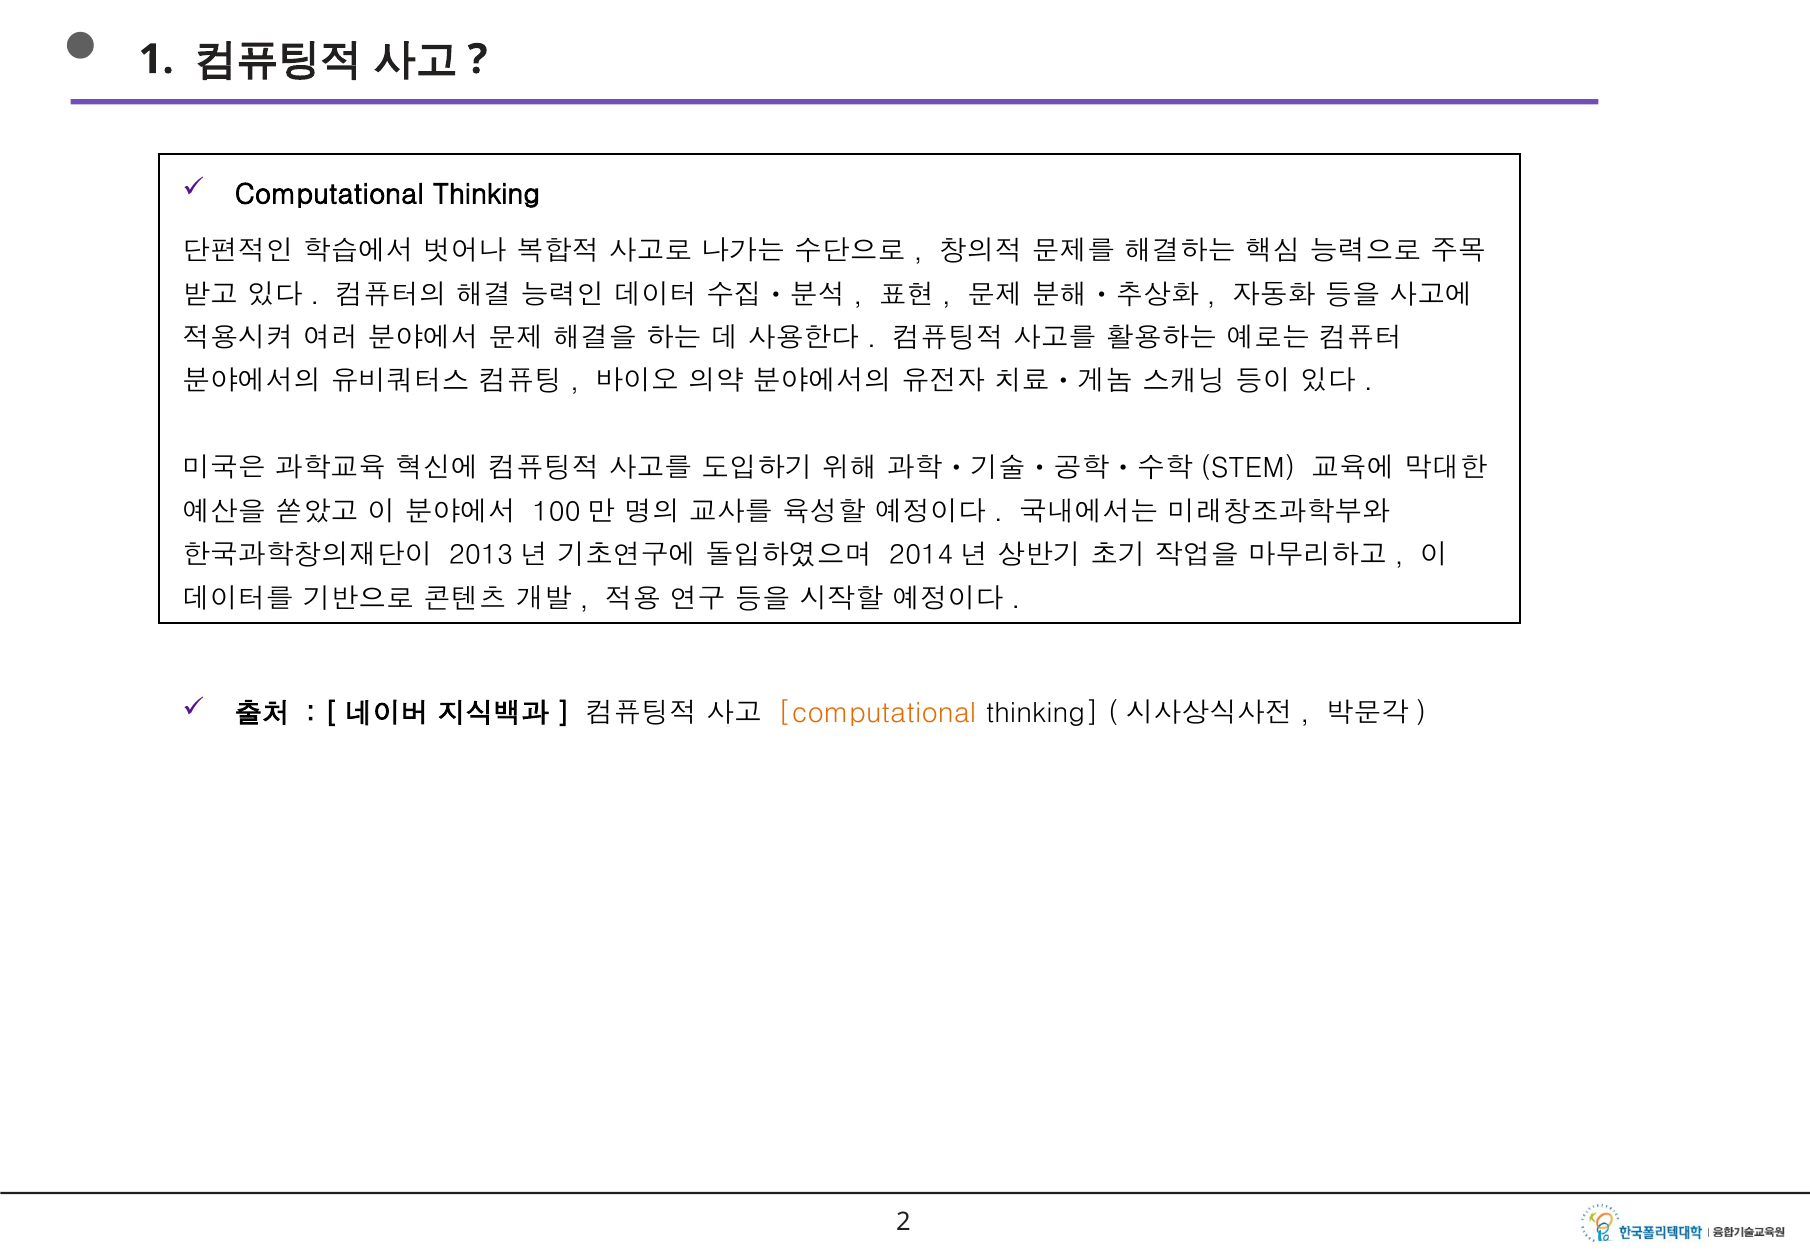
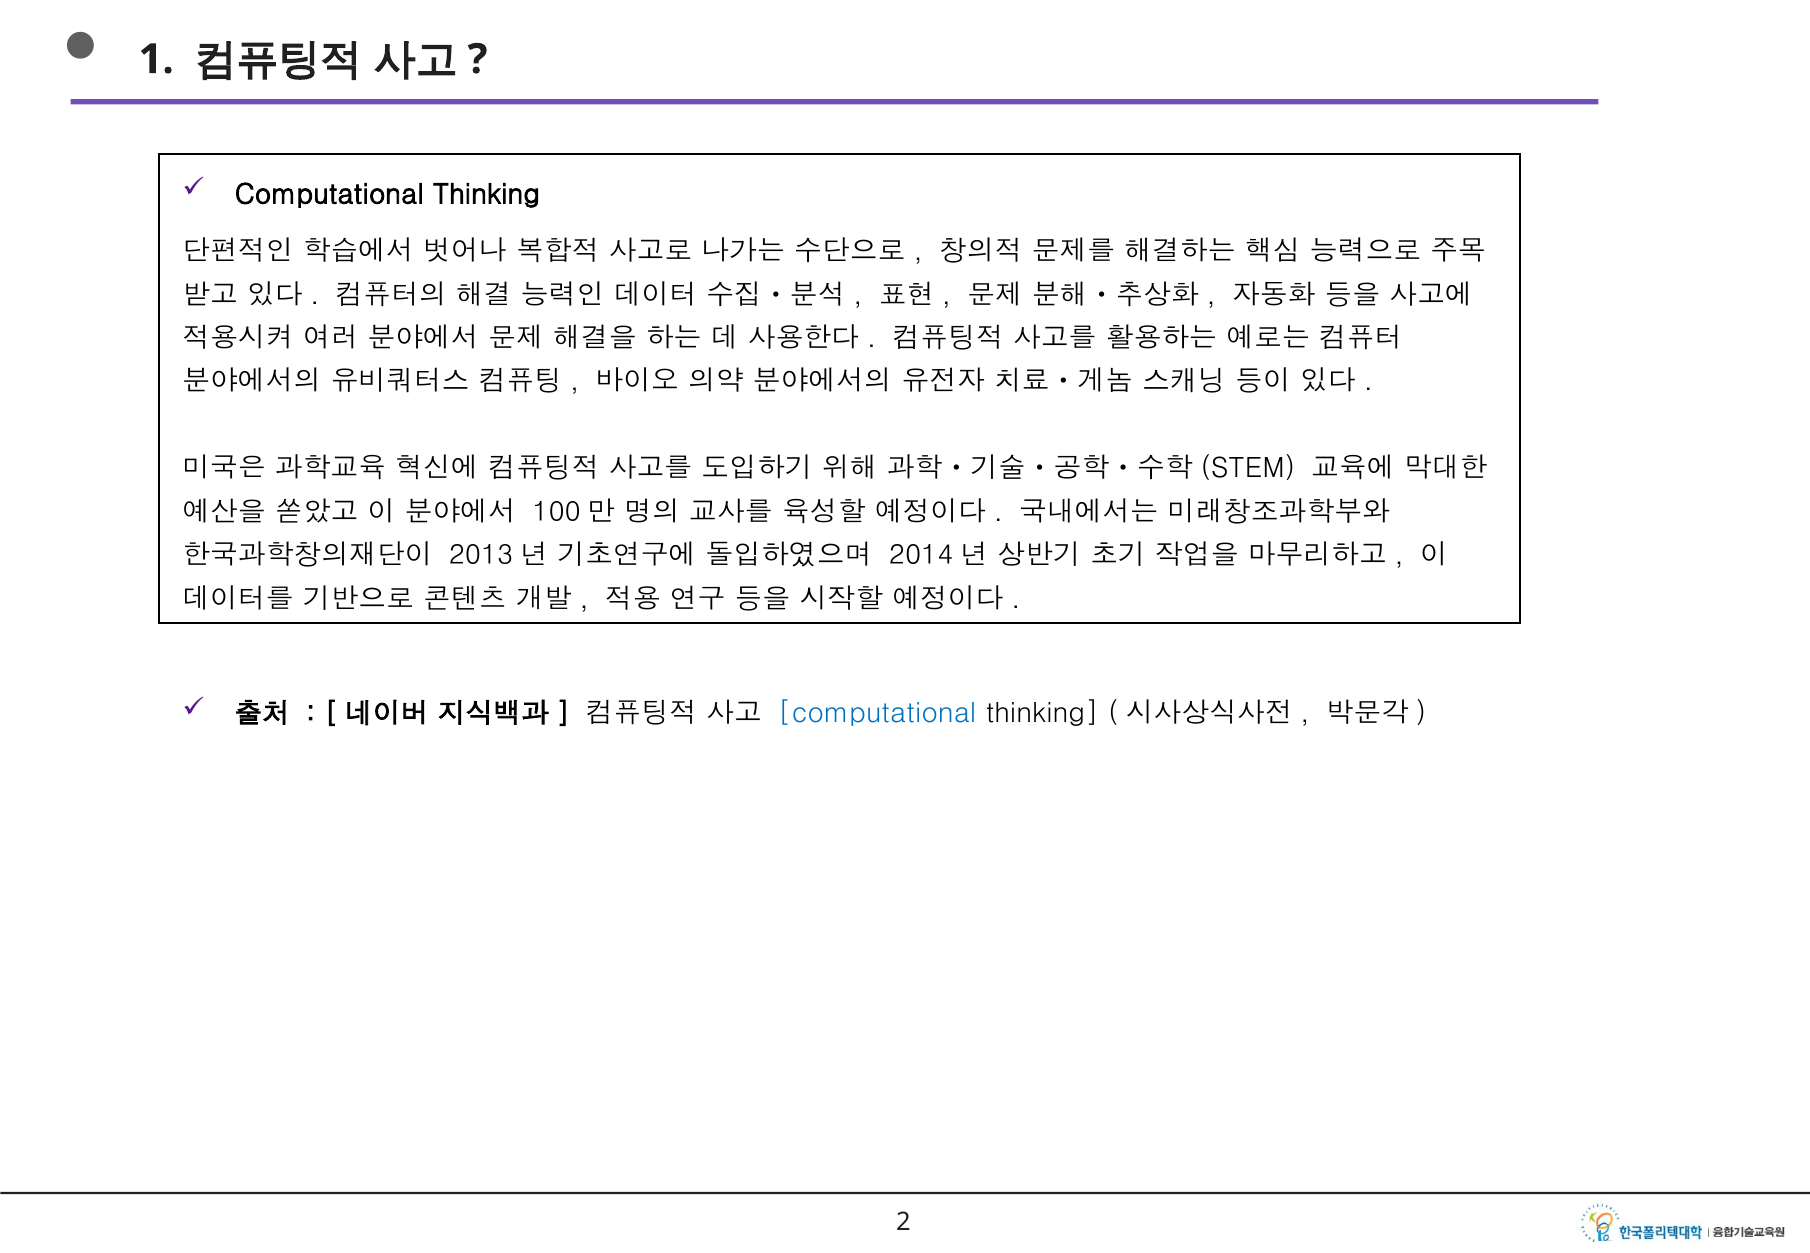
computational at (877, 714) colour: orange -> blue
